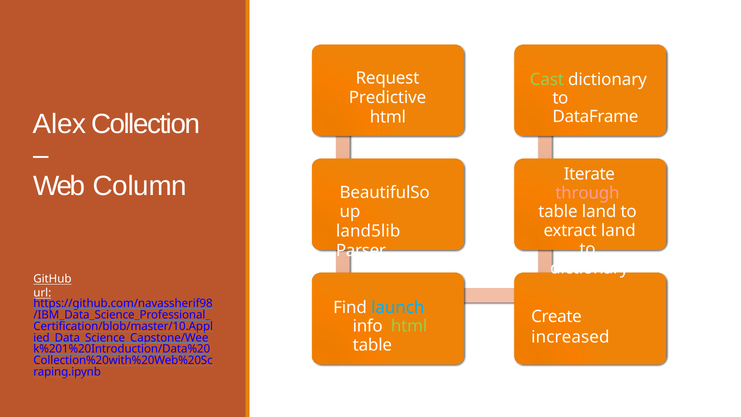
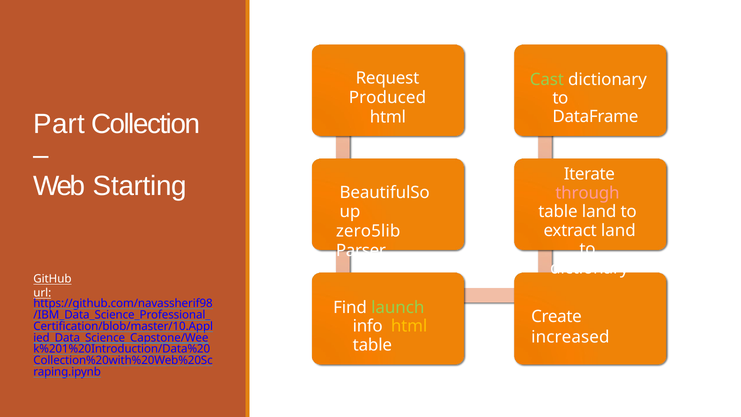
Predictive: Predictive -> Produced
Alex: Alex -> Part
Column: Column -> Starting
land5lib: land5lib -> zero5lib
launch colour: light blue -> light green
html at (409, 326) colour: light green -> yellow
